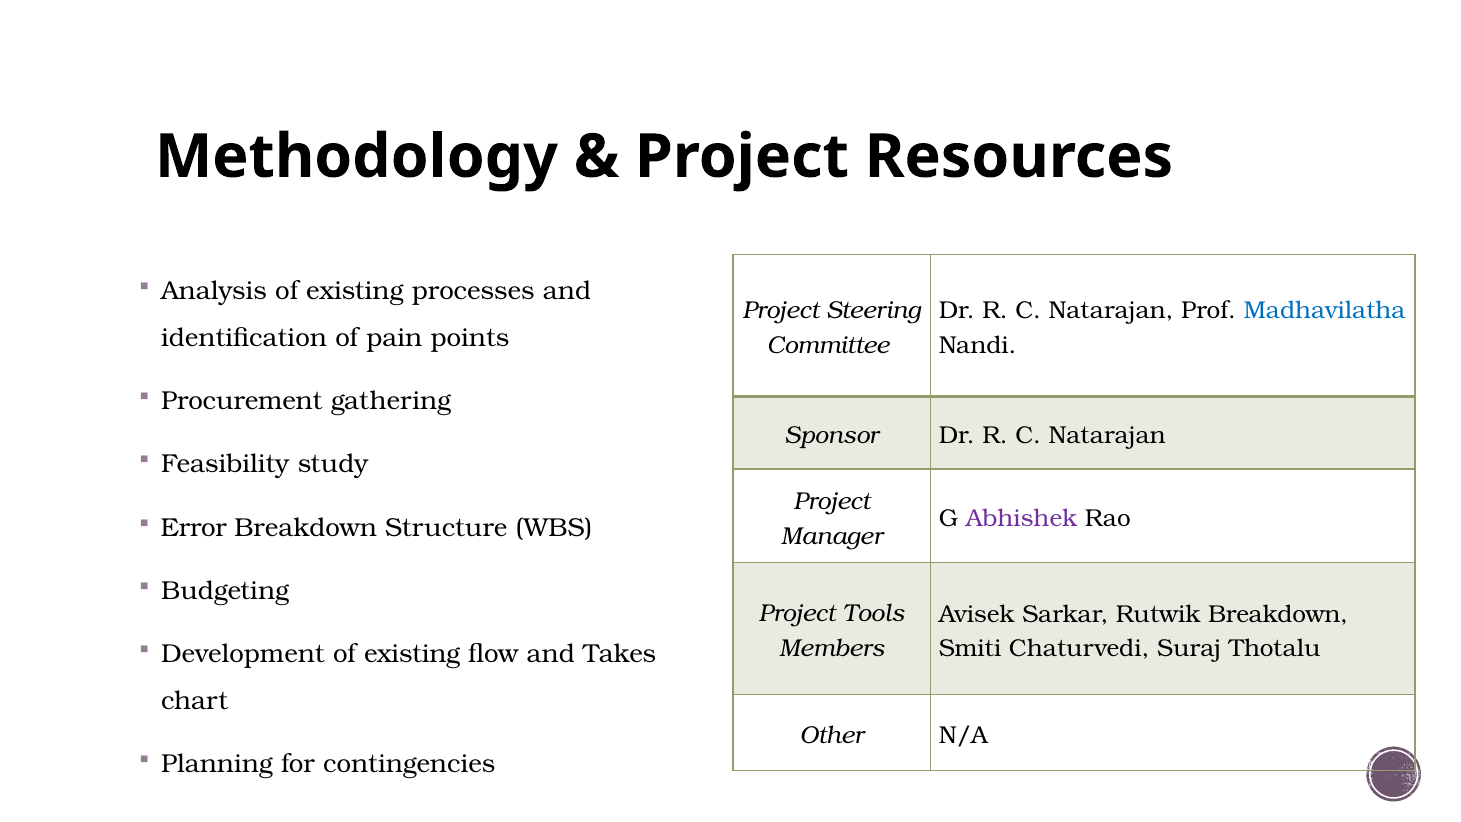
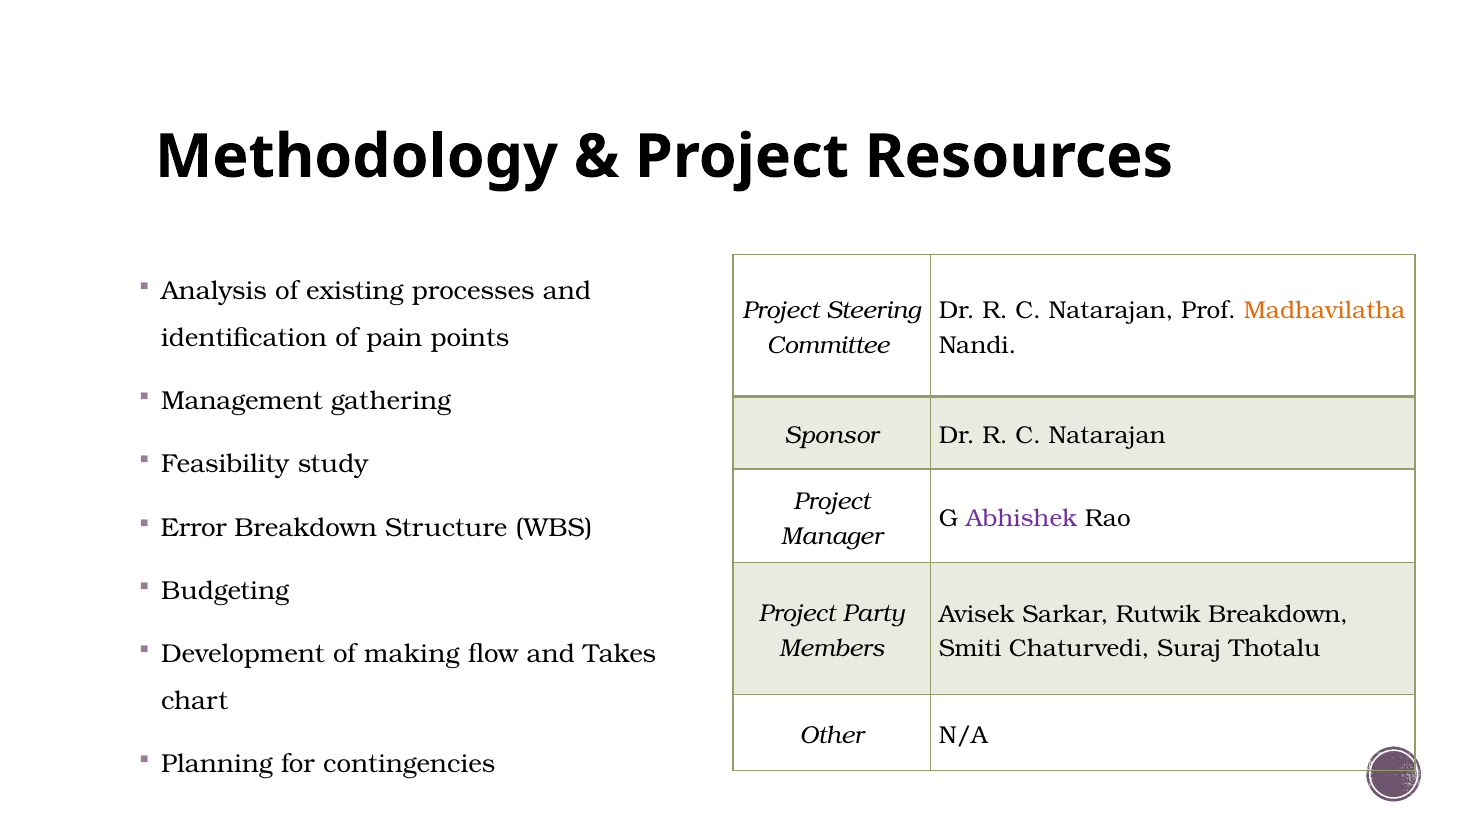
Madhavilatha colour: blue -> orange
Procurement: Procurement -> Management
Tools: Tools -> Party
Development of existing: existing -> making
